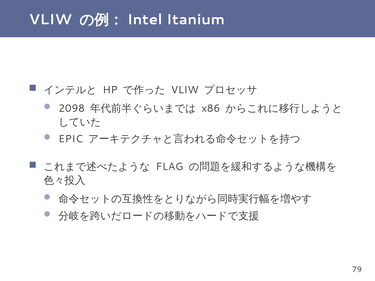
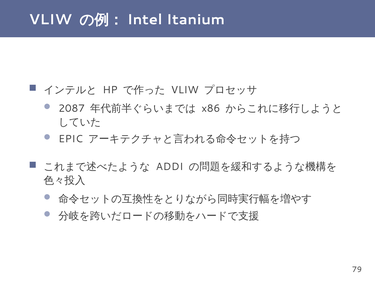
2098: 2098 -> 2087
FLAG: FLAG -> ADDI
